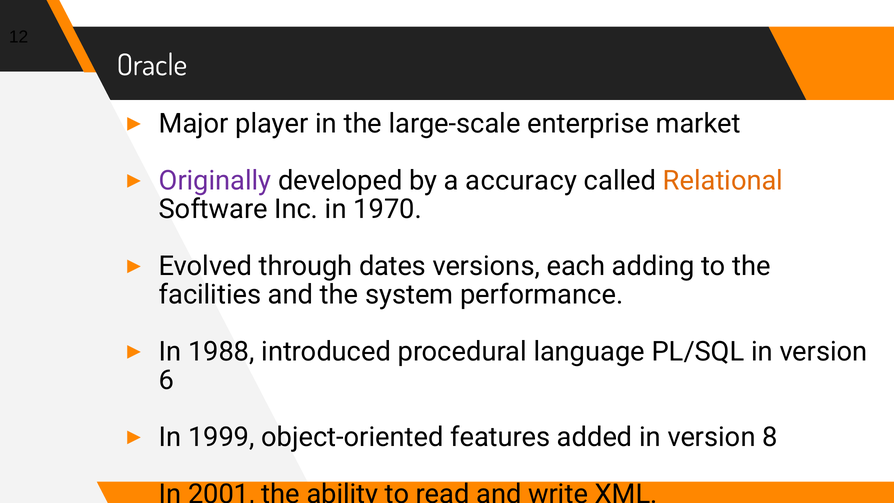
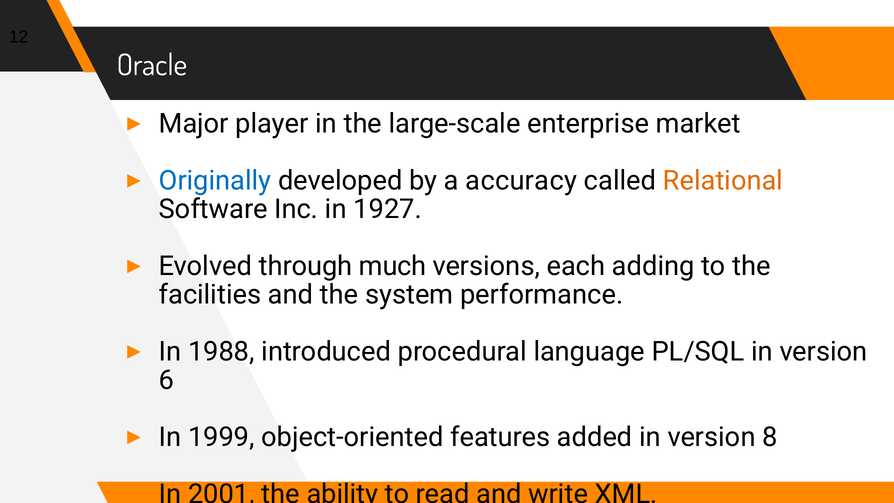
Originally colour: purple -> blue
1970: 1970 -> 1927
dates: dates -> much
